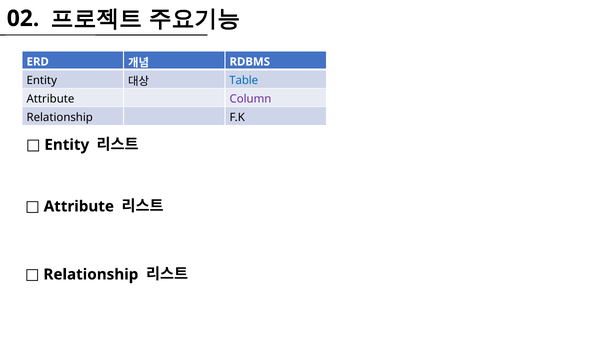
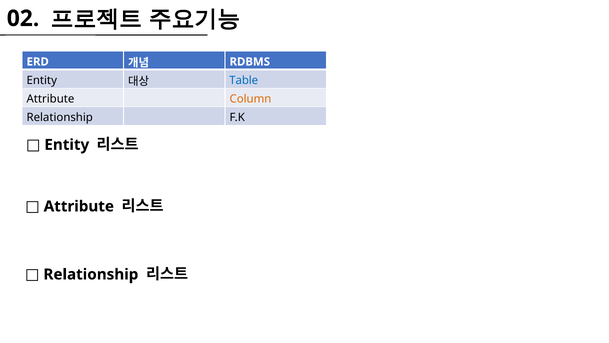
Column colour: purple -> orange
